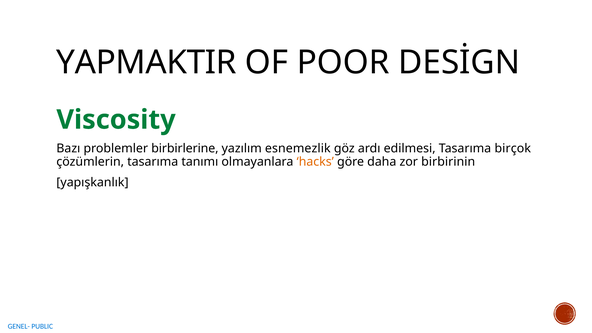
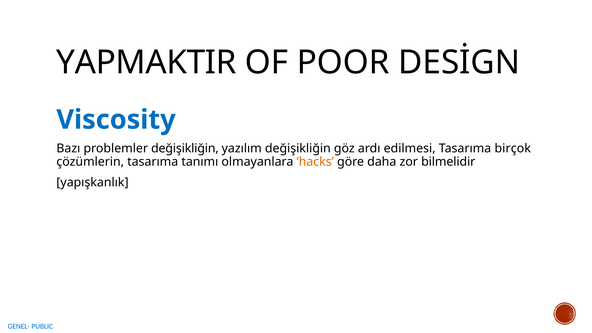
Viscosity colour: green -> blue
problemler birbirlerine: birbirlerine -> değişikliğin
yazılım esnemezlik: esnemezlik -> değişikliğin
birbirinin: birbirinin -> bilmelidir
